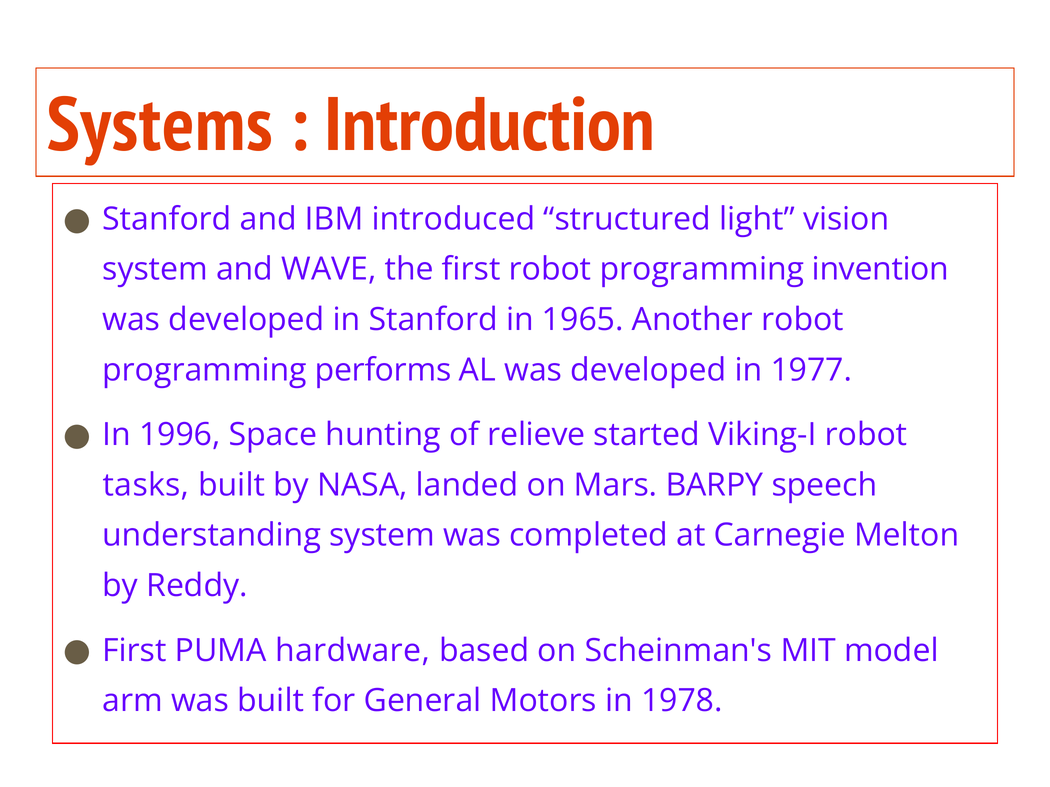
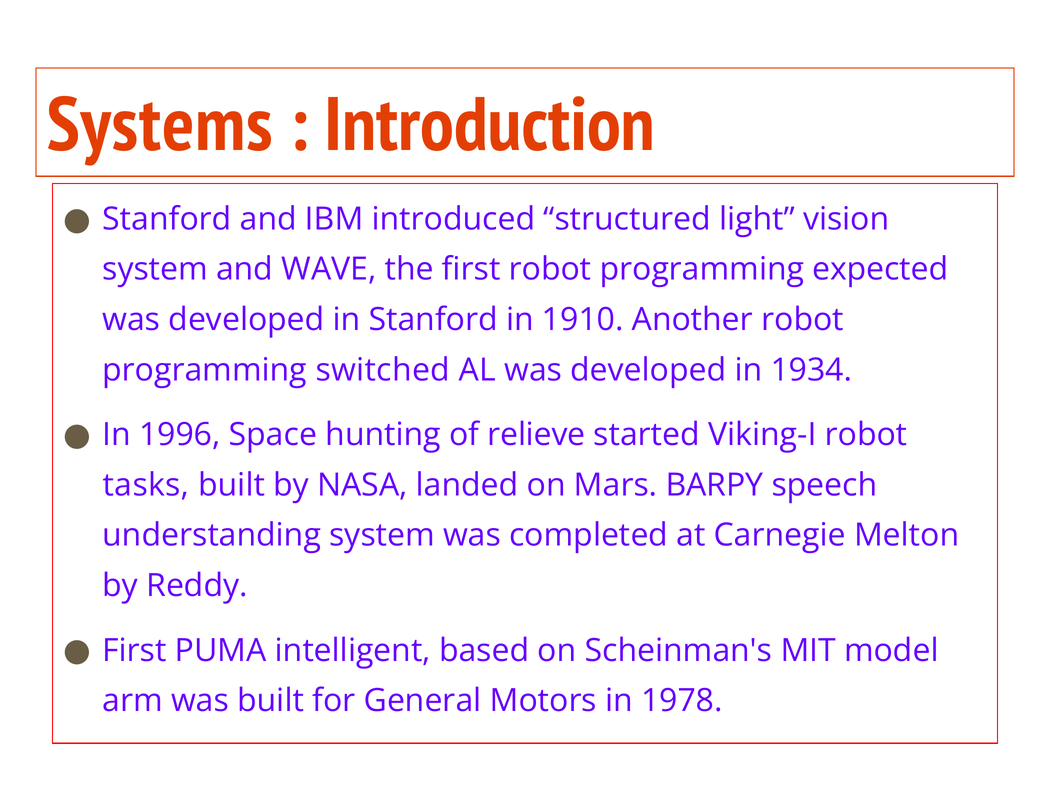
invention: invention -> expected
1965: 1965 -> 1910
performs: performs -> switched
1977: 1977 -> 1934
hardware: hardware -> intelligent
